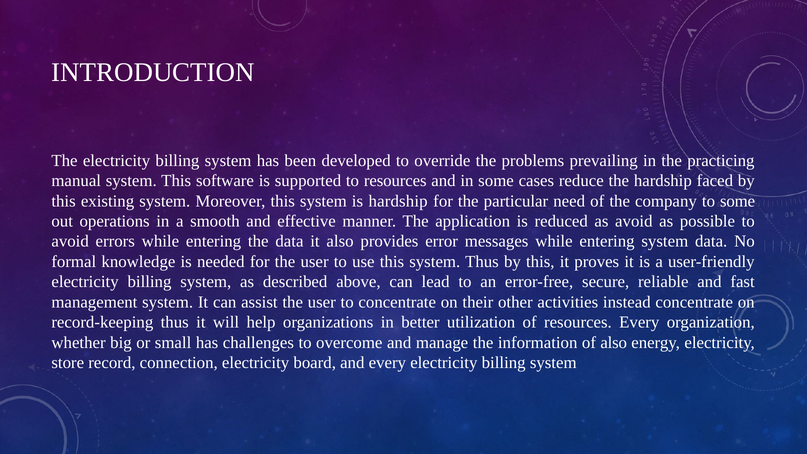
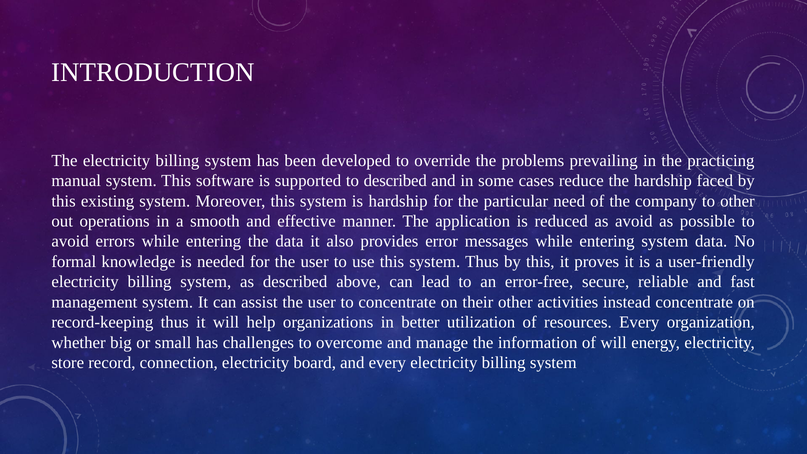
to resources: resources -> described
to some: some -> other
of also: also -> will
